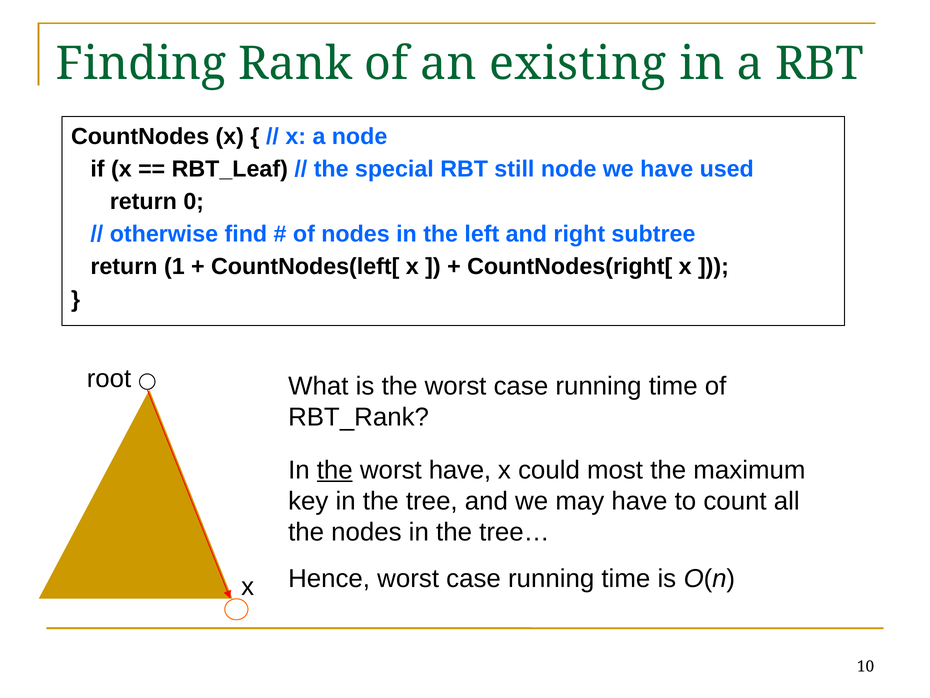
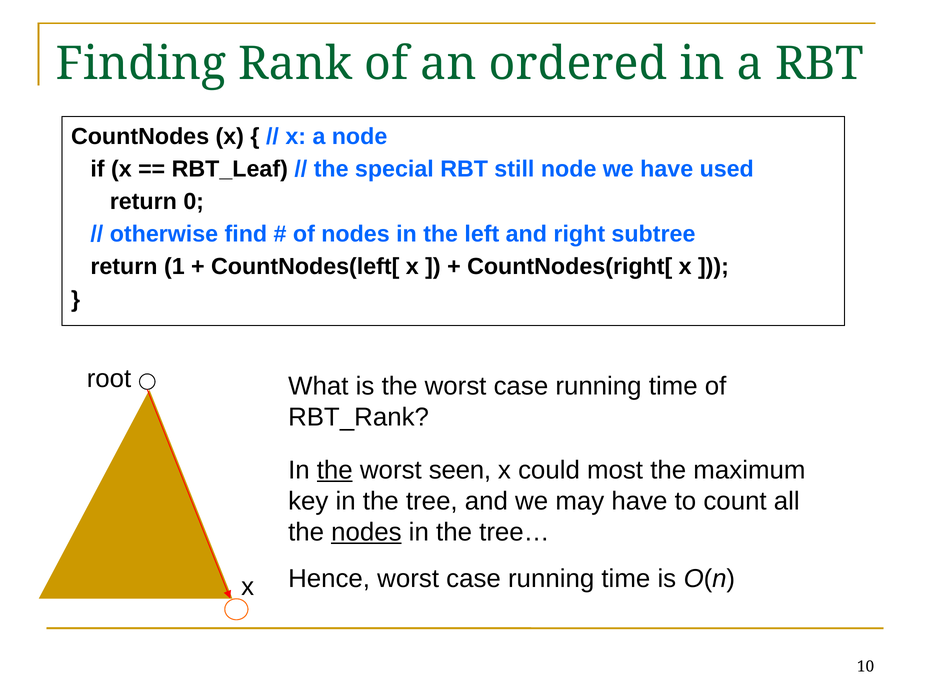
existing: existing -> ordered
worst have: have -> seen
nodes at (366, 532) underline: none -> present
